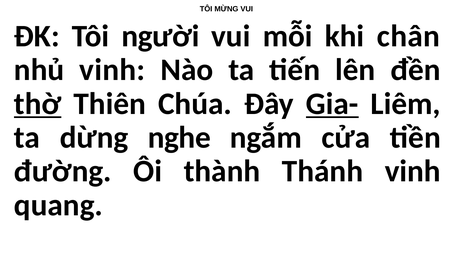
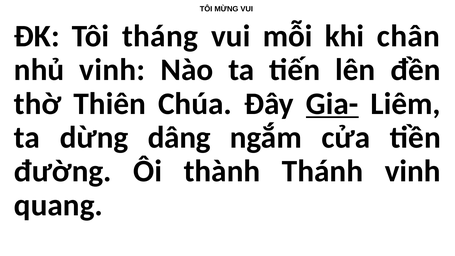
người: người -> tháng
thờ underline: present -> none
nghe: nghe -> dâng
